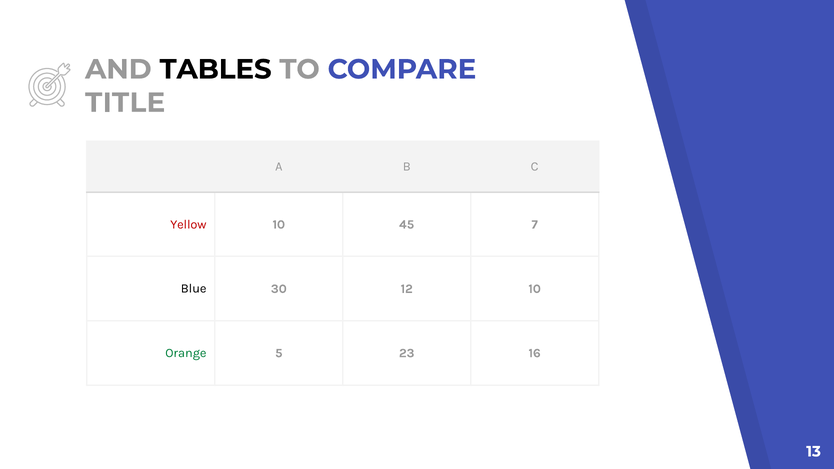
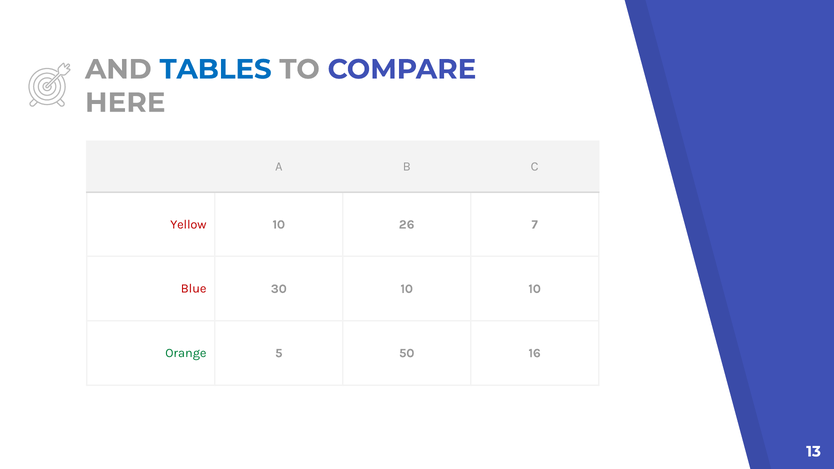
TABLES colour: black -> blue
TITLE: TITLE -> HERE
45: 45 -> 26
Blue colour: black -> red
30 12: 12 -> 10
23: 23 -> 50
